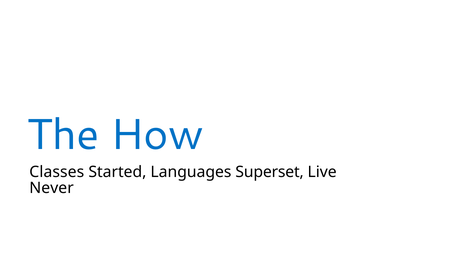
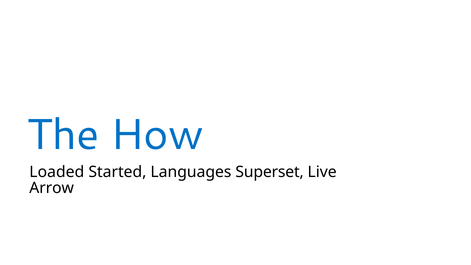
Classes: Classes -> Loaded
Never: Never -> Arrow
